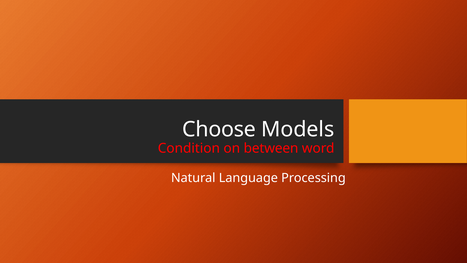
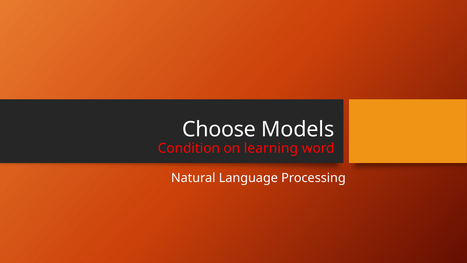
between: between -> learning
